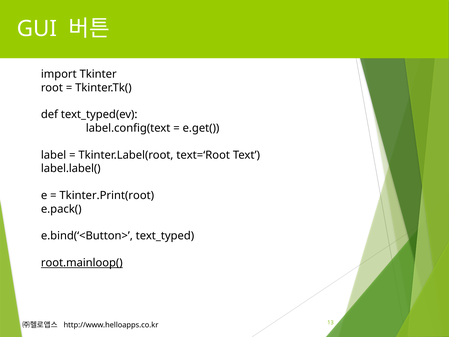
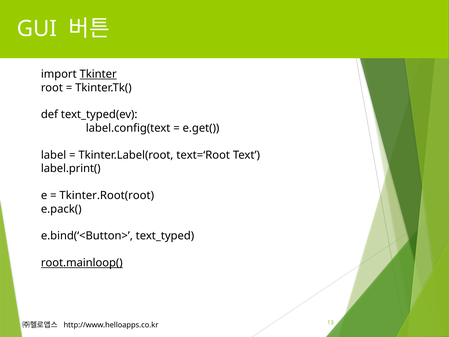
Tkinter underline: none -> present
label.label(: label.label( -> label.print(
Tkinter.Print(root: Tkinter.Print(root -> Tkinter.Root(root
